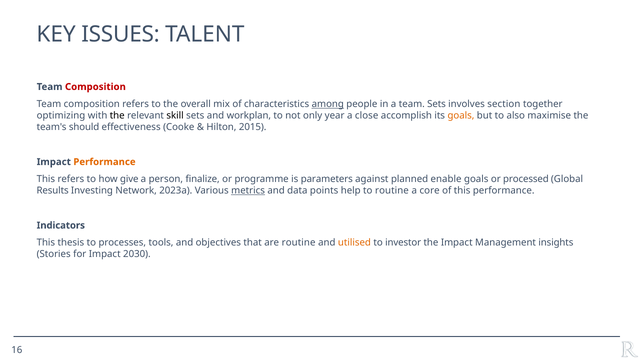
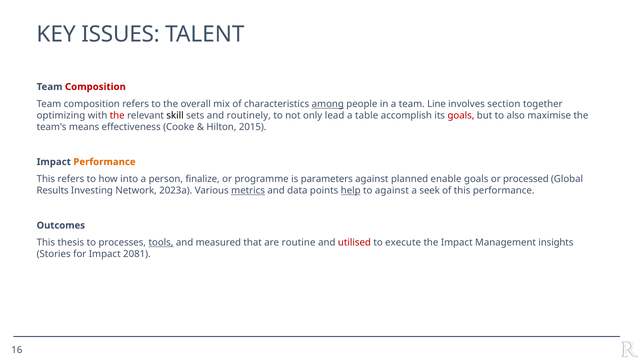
team Sets: Sets -> Line
the at (117, 116) colour: black -> red
workplan: workplan -> routinely
year: year -> lead
close: close -> table
goals at (461, 116) colour: orange -> red
should: should -> means
give: give -> into
help underline: none -> present
to routine: routine -> against
core: core -> seek
Indicators: Indicators -> Outcomes
tools underline: none -> present
objectives: objectives -> measured
utilised colour: orange -> red
investor: investor -> execute
2030: 2030 -> 2081
